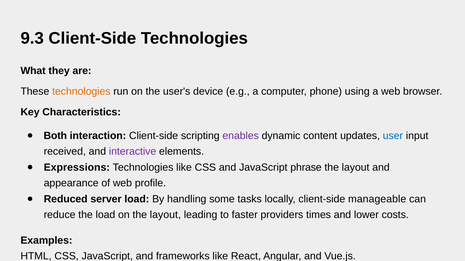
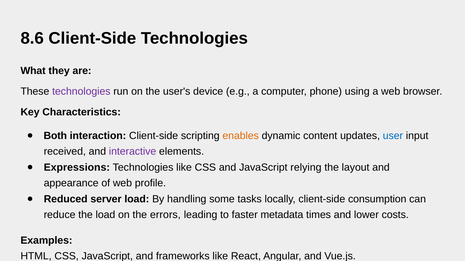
9.3: 9.3 -> 8.6
technologies at (81, 92) colour: orange -> purple
enables colour: purple -> orange
phrase: phrase -> relying
manageable: manageable -> consumption
on the layout: layout -> errors
providers: providers -> metadata
